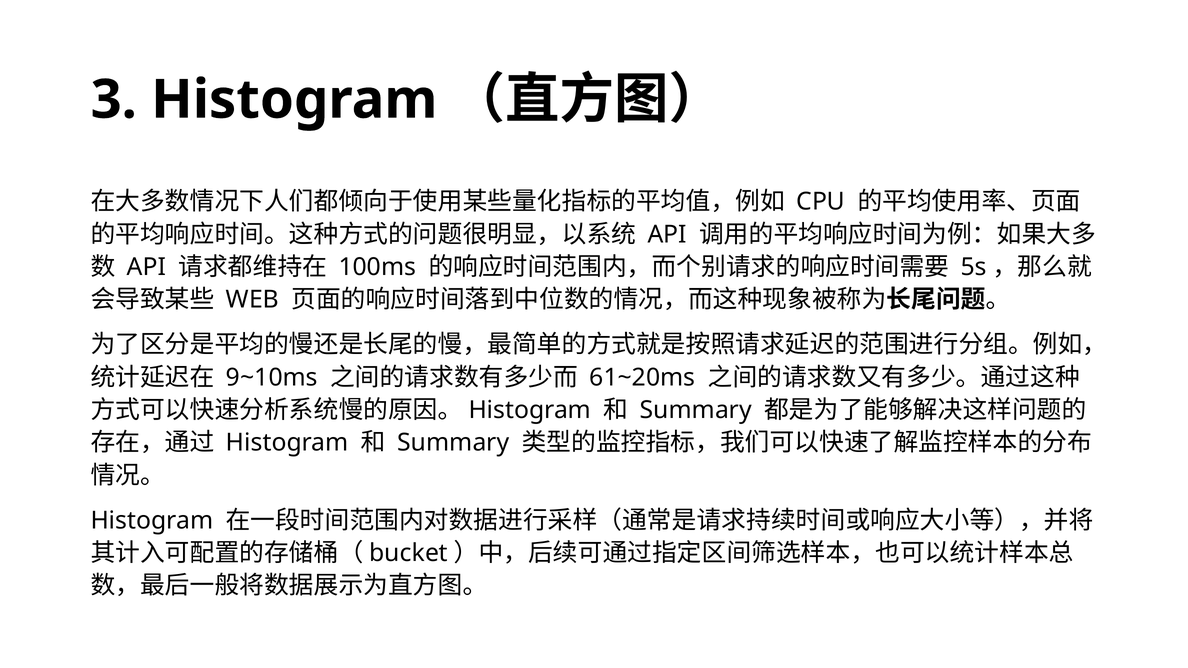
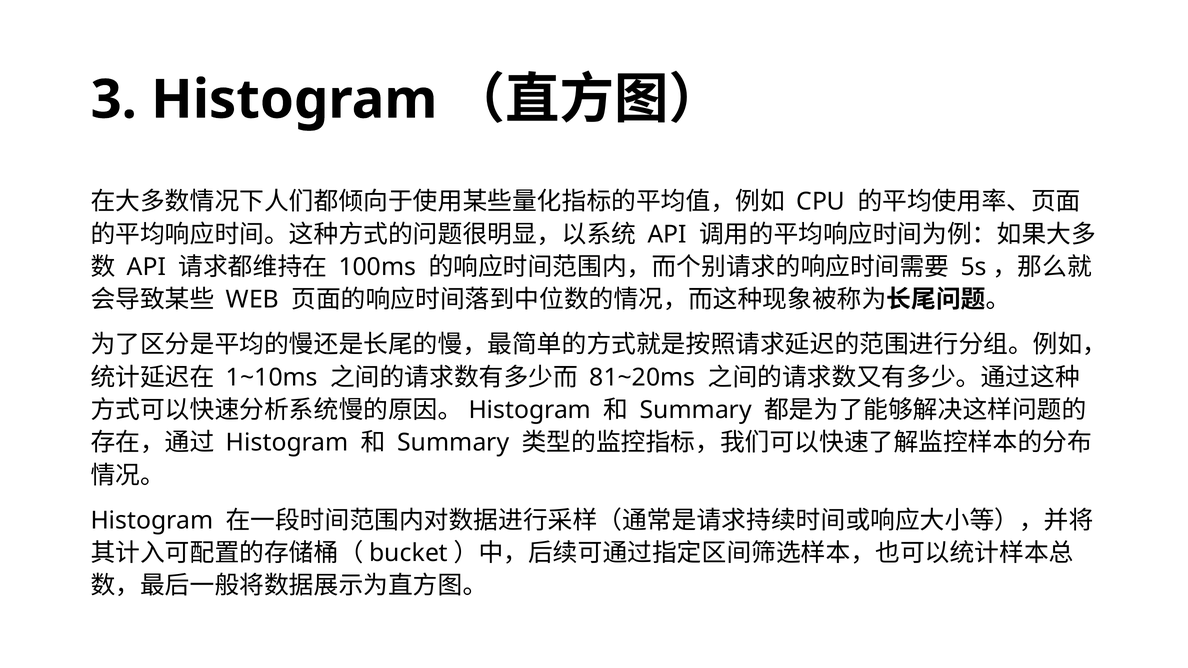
9~10ms: 9~10ms -> 1~10ms
61~20ms: 61~20ms -> 81~20ms
